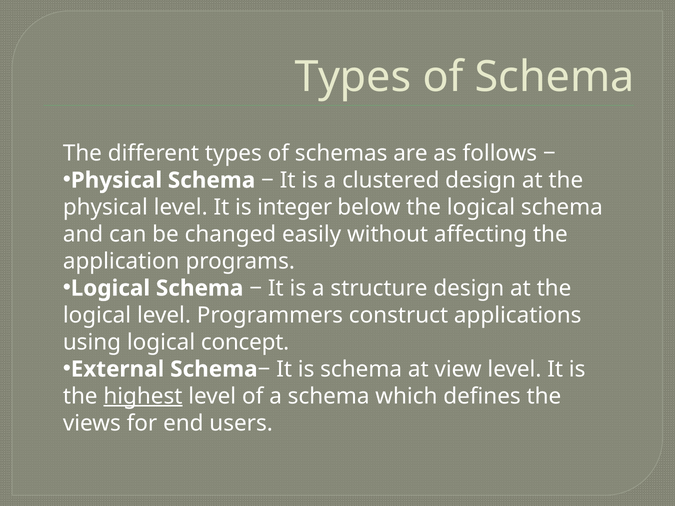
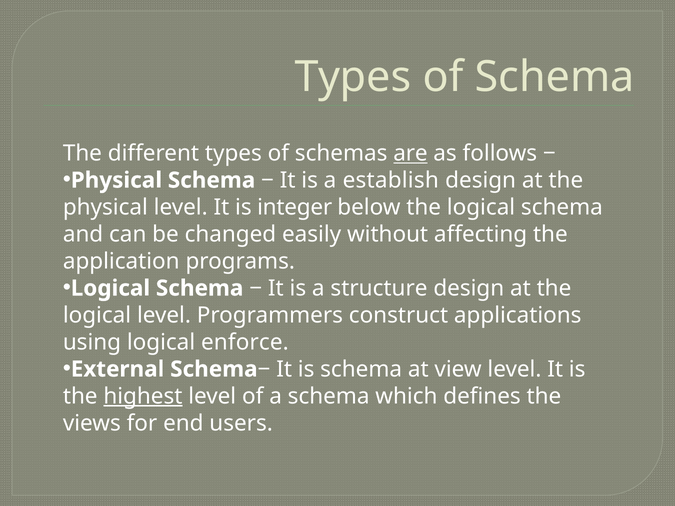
are underline: none -> present
clustered: clustered -> establish
concept: concept -> enforce
